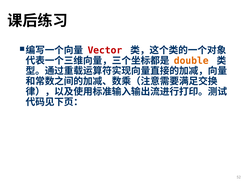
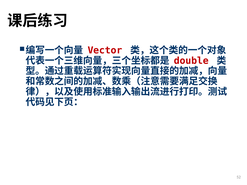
double colour: orange -> red
